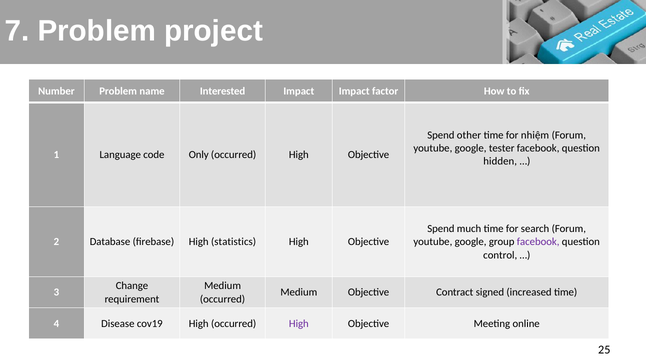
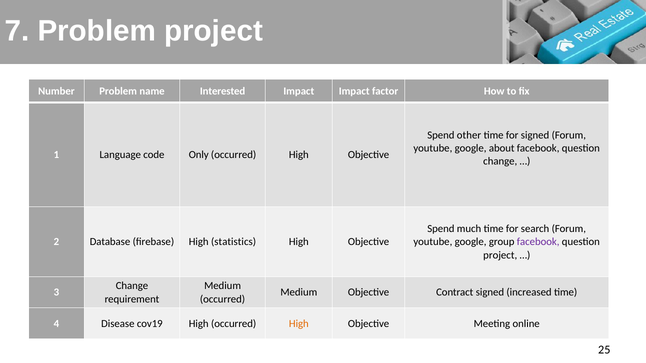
for nhiệm: nhiệm -> signed
tester: tester -> about
hidden at (500, 161): hidden -> change
control at (500, 255): control -> project
High at (299, 324) colour: purple -> orange
